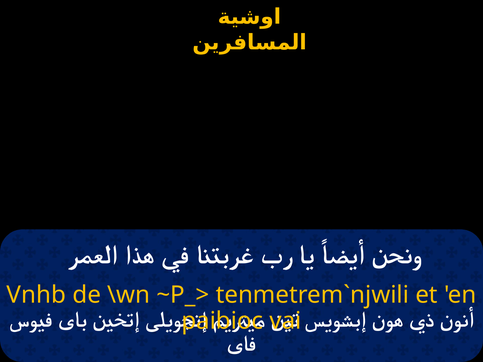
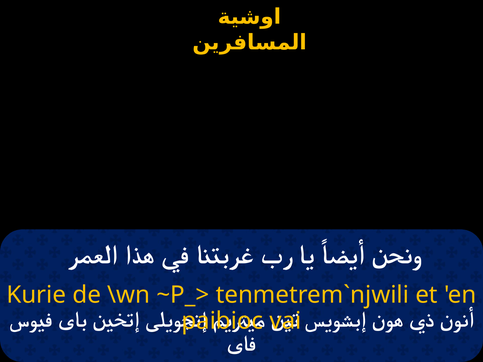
Vnhb: Vnhb -> Kurie
